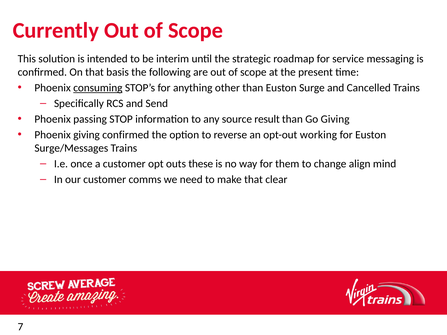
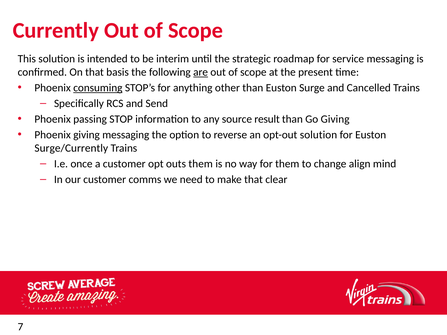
are underline: none -> present
giving confirmed: confirmed -> messaging
opt-out working: working -> solution
Surge/Messages: Surge/Messages -> Surge/Currently
outs these: these -> them
